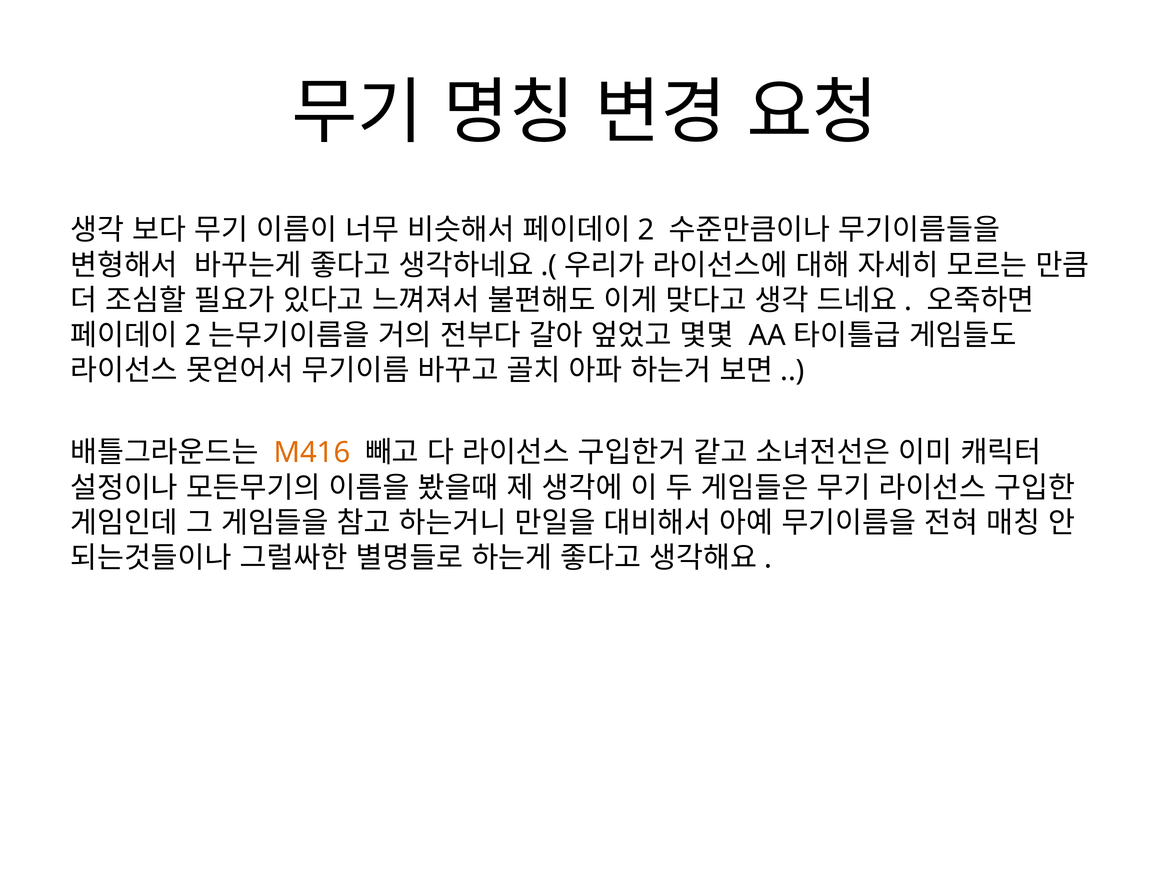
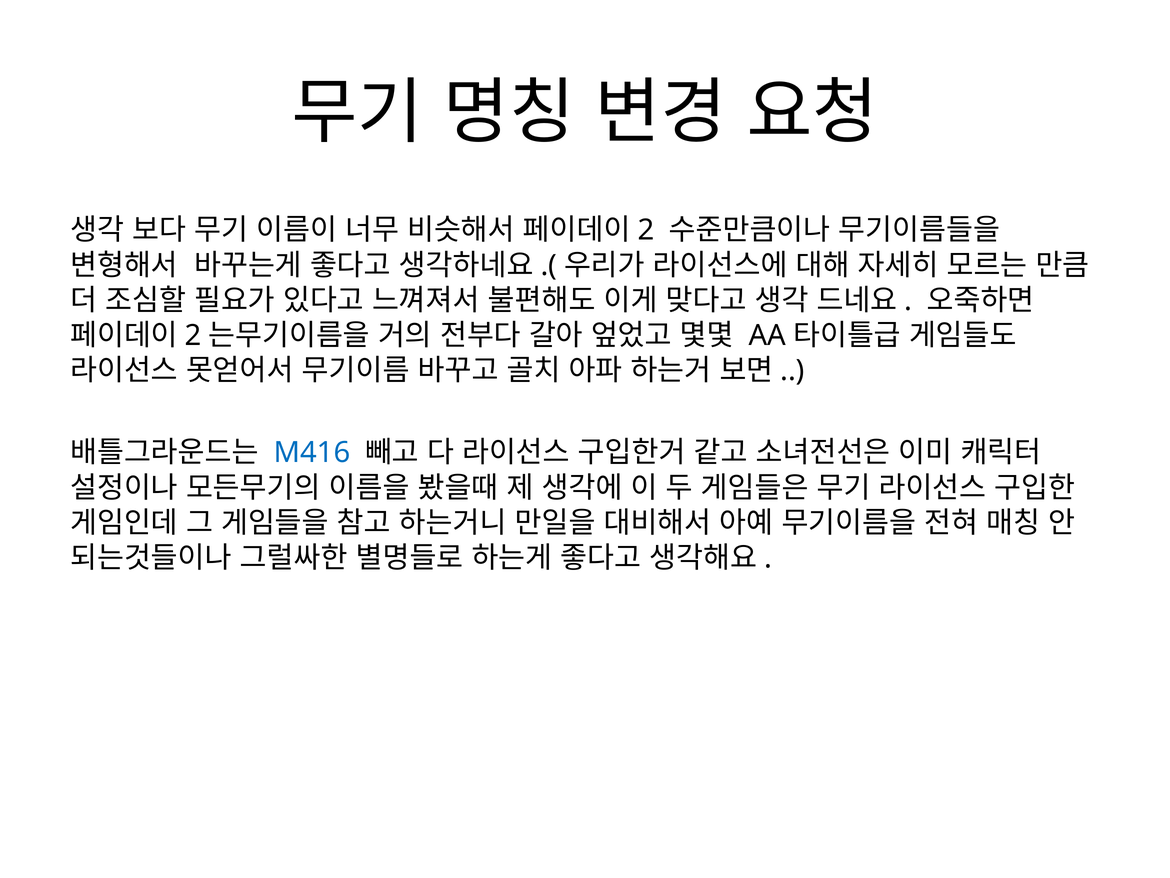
M416 colour: orange -> blue
